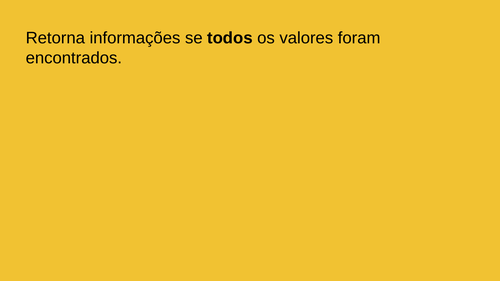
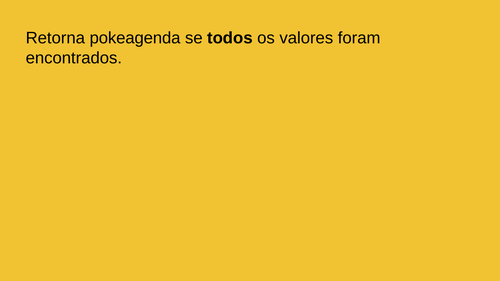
informações: informações -> pokeagenda
